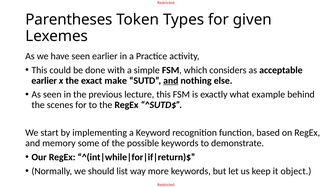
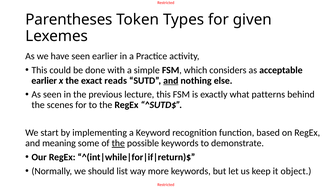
make: make -> reads
example: example -> patterns
memory: memory -> meaning
the at (118, 143) underline: none -> present
